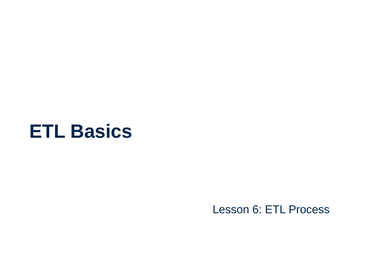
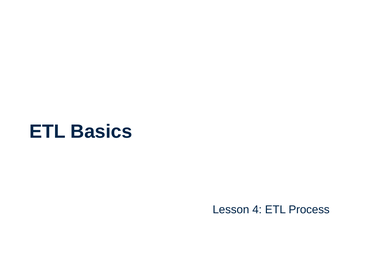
6: 6 -> 4
